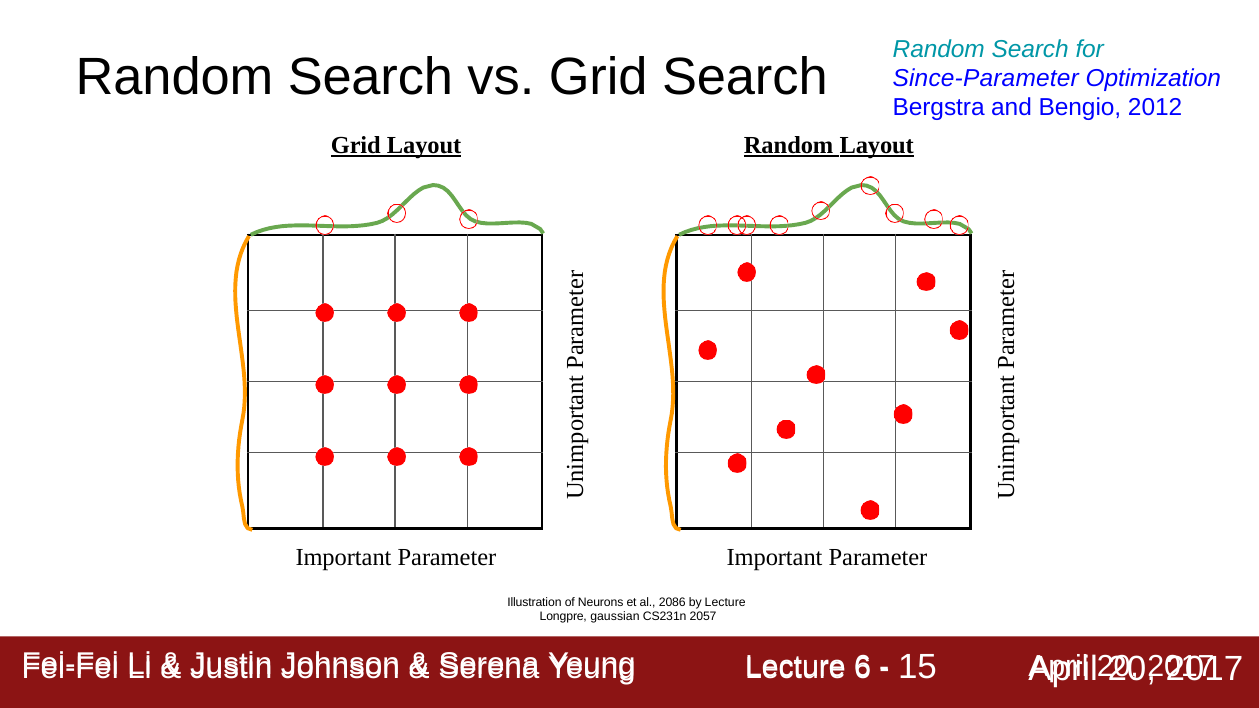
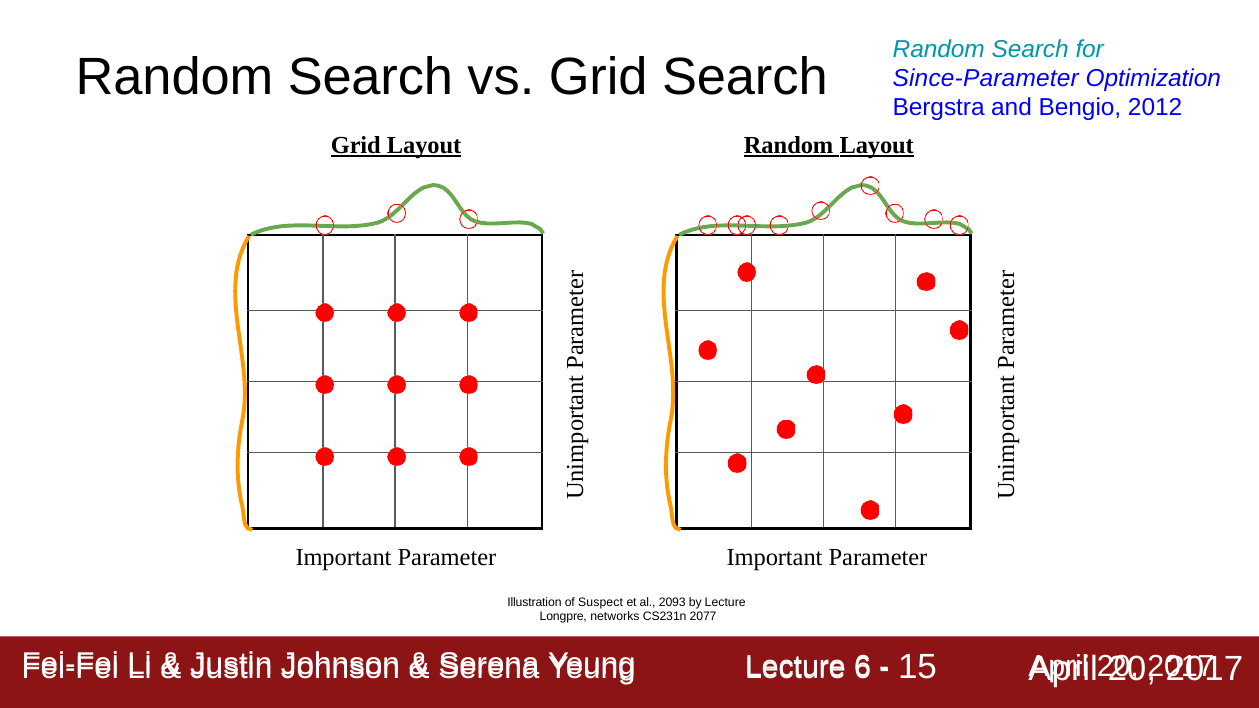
Neurons: Neurons -> Suspect
2086: 2086 -> 2093
gaussian: gaussian -> networks
2057: 2057 -> 2077
